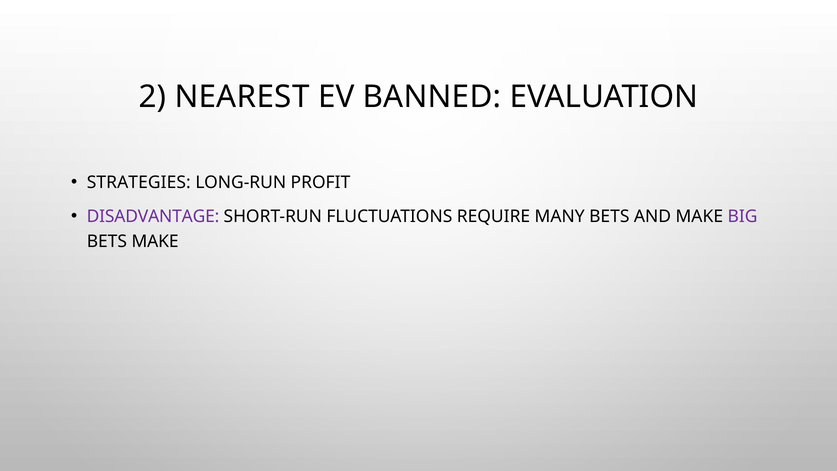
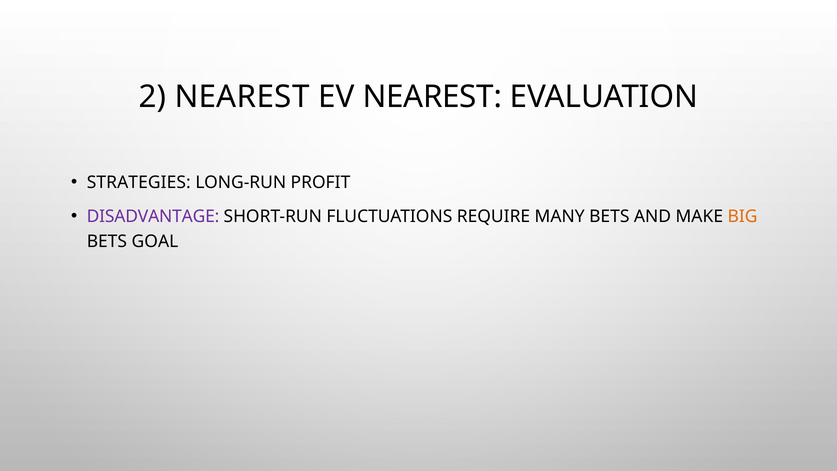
EV BANNED: BANNED -> NEAREST
BIG colour: purple -> orange
BETS MAKE: MAKE -> GOAL
